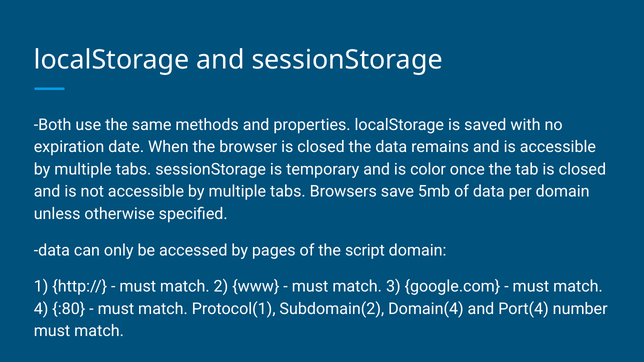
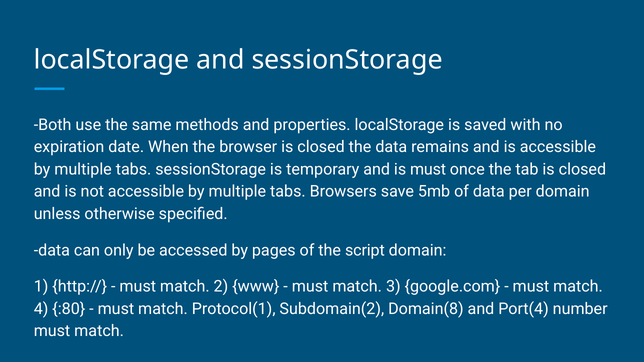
is color: color -> must
Domain(4: Domain(4 -> Domain(8
